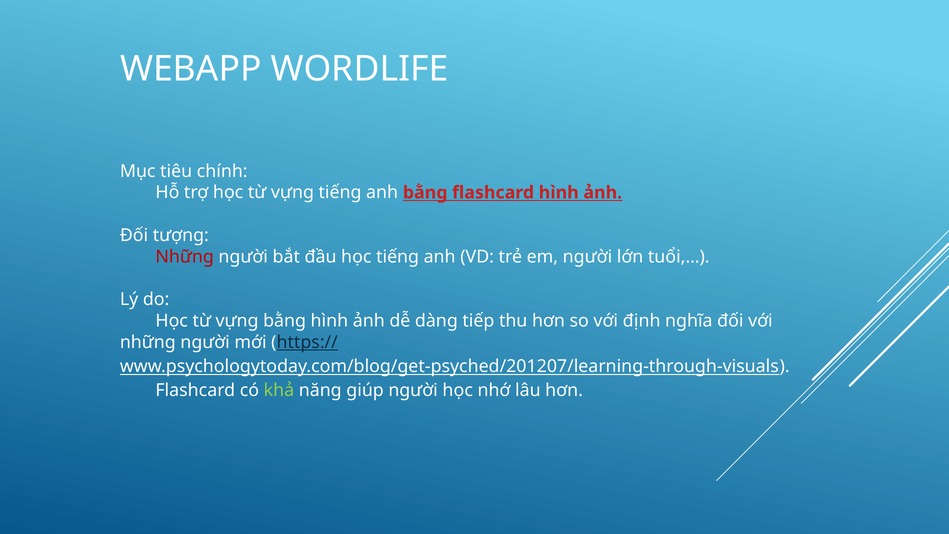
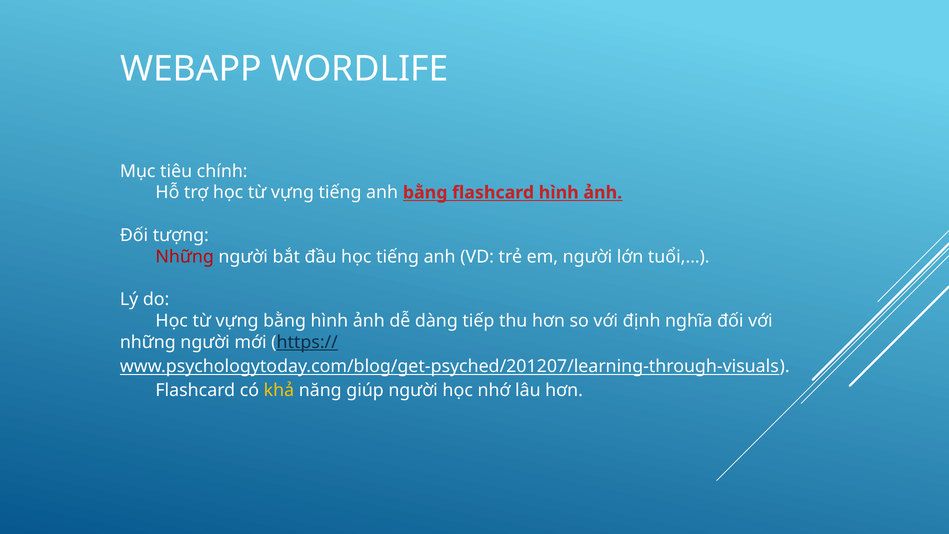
khả colour: light green -> yellow
